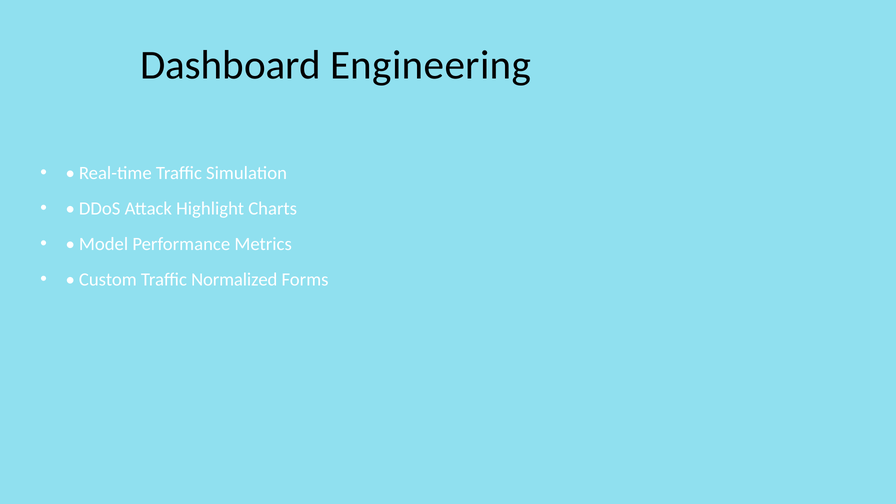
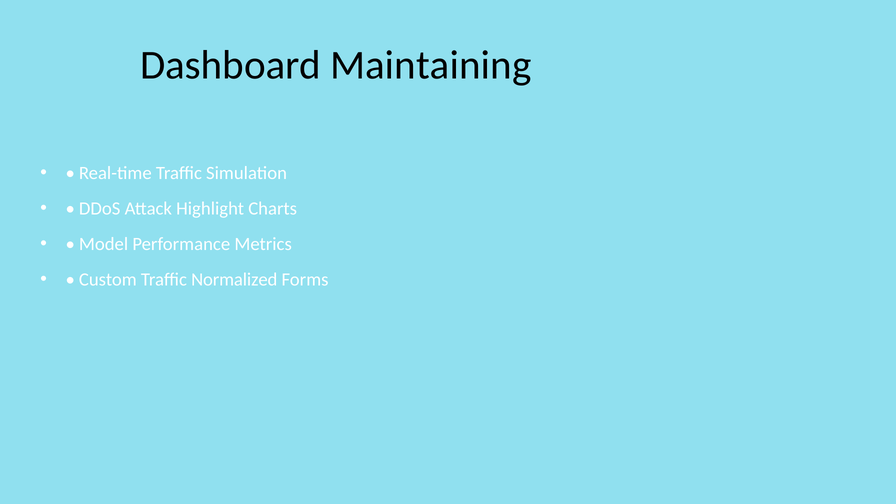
Engineering: Engineering -> Maintaining
